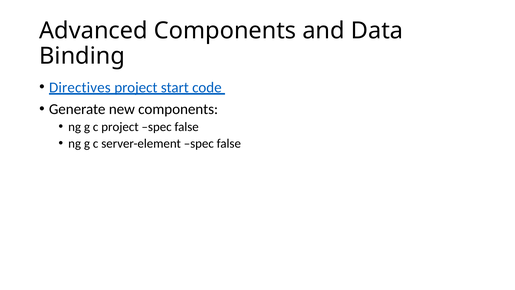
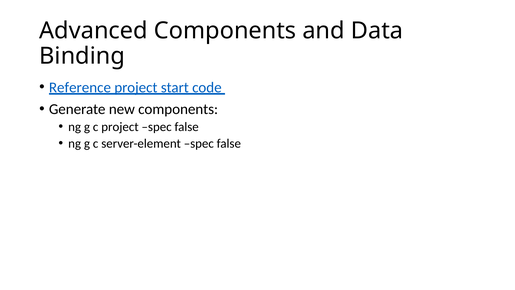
Directives: Directives -> Reference
